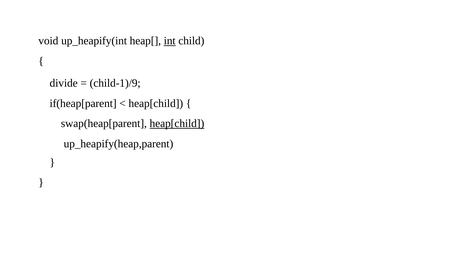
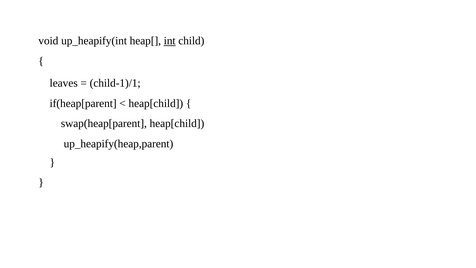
divide: divide -> leaves
child-1)/9: child-1)/9 -> child-1)/1
heap[child at (177, 123) underline: present -> none
